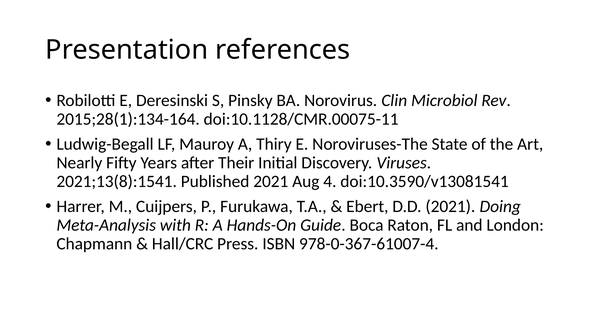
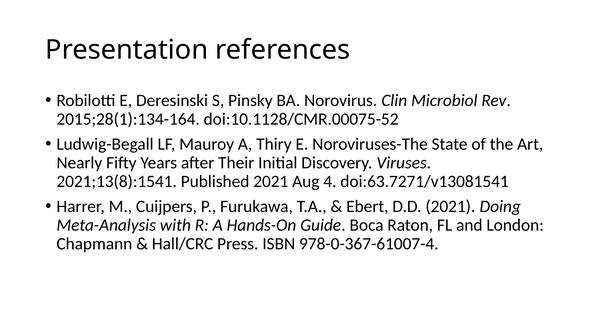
doi:10.1128/CMR.00075-11: doi:10.1128/CMR.00075-11 -> doi:10.1128/CMR.00075-52
doi:10.3590/v13081541: doi:10.3590/v13081541 -> doi:63.7271/v13081541
